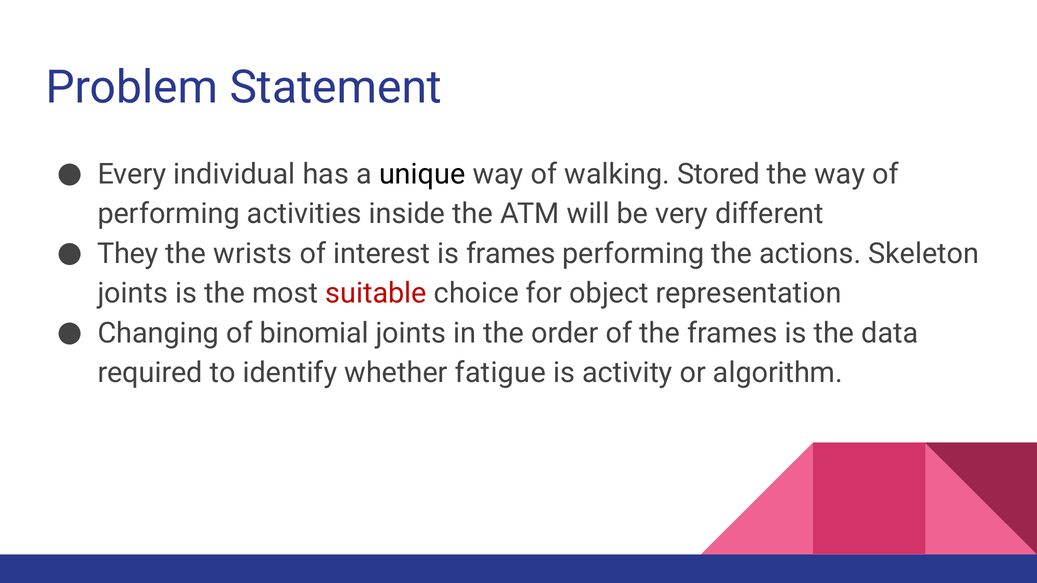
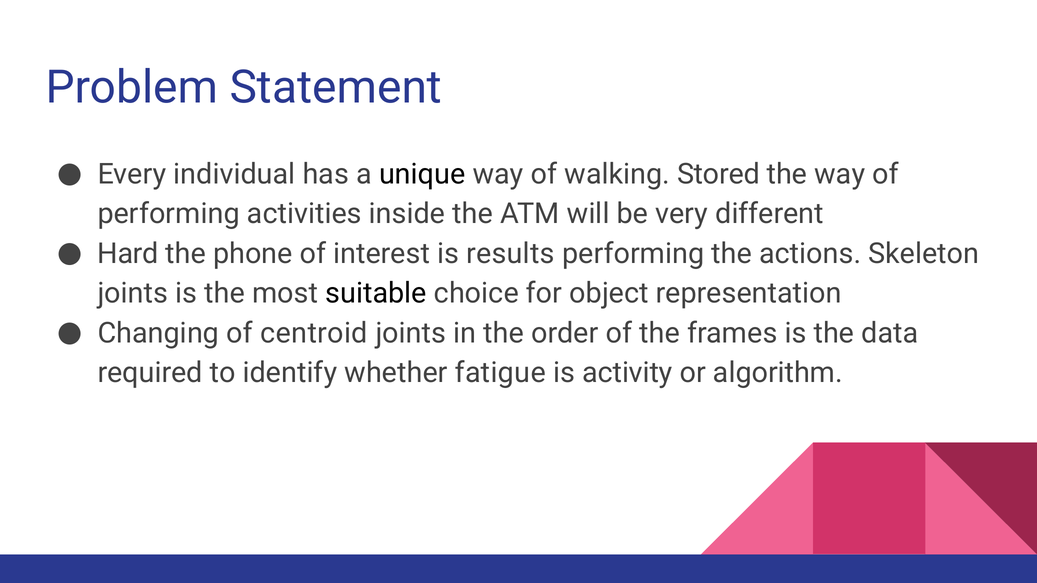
They: They -> Hard
wrists: wrists -> phone
is frames: frames -> results
suitable colour: red -> black
binomial: binomial -> centroid
